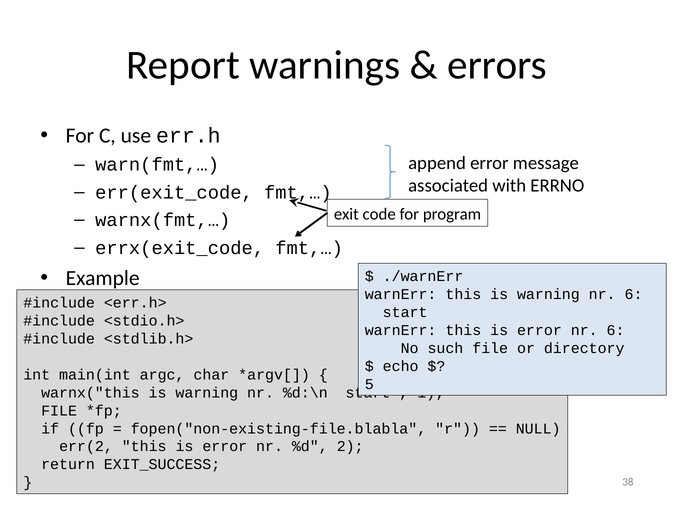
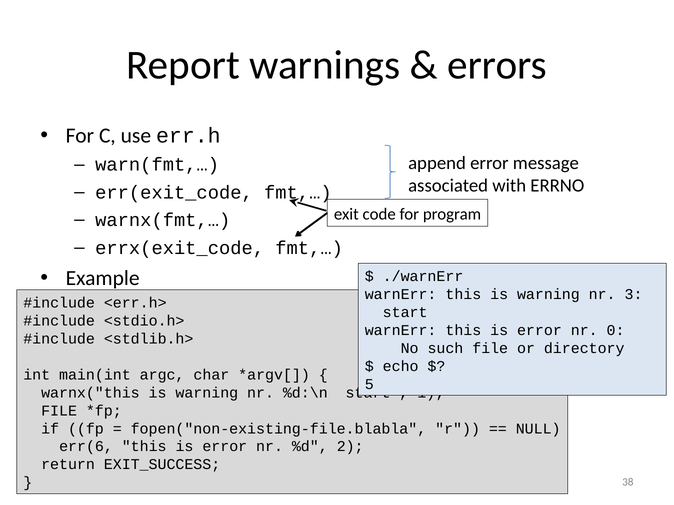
warning nr 6: 6 -> 3
error nr 6: 6 -> 0
err(2: err(2 -> err(6
